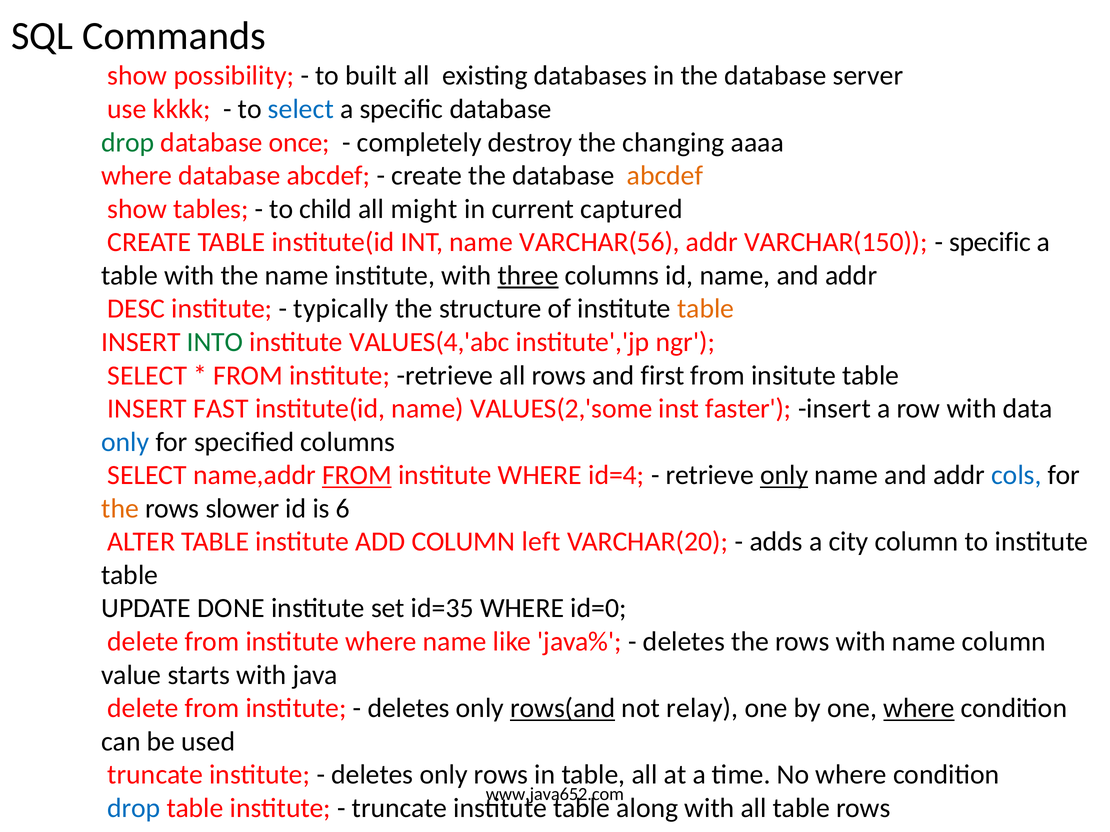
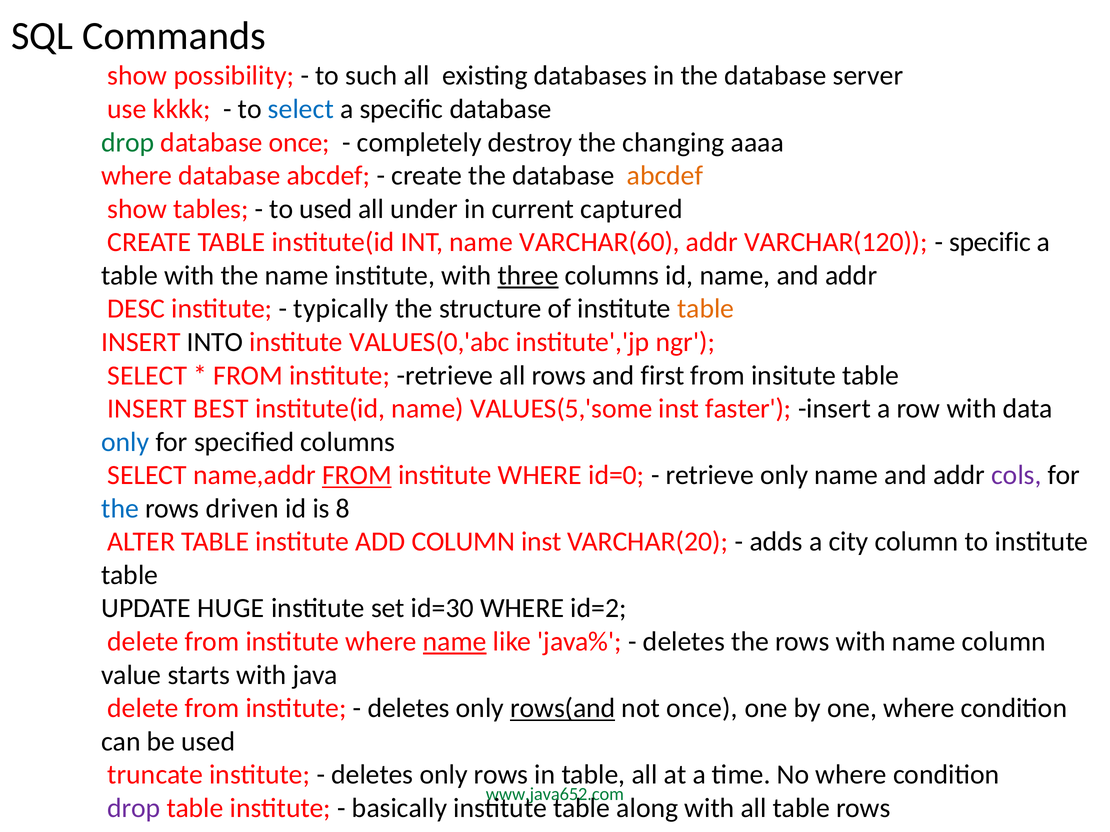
built: built -> such
to child: child -> used
might: might -> under
VARCHAR(56: VARCHAR(56 -> VARCHAR(60
VARCHAR(150: VARCHAR(150 -> VARCHAR(120
INTO colour: green -> black
VALUES(4,'abc: VALUES(4,'abc -> VALUES(0,'abc
FAST: FAST -> BEST
VALUES(2,'some: VALUES(2,'some -> VALUES(5,'some
id=4: id=4 -> id=0
only at (784, 475) underline: present -> none
cols colour: blue -> purple
the at (120, 509) colour: orange -> blue
slower: slower -> driven
6: 6 -> 8
COLUMN left: left -> inst
DONE: DONE -> HUGE
id=35: id=35 -> id=30
id=0: id=0 -> id=2
name at (455, 642) underline: none -> present
not relay: relay -> once
where at (919, 709) underline: present -> none
www.java652.com colour: black -> green
drop at (134, 808) colour: blue -> purple
truncate at (400, 808): truncate -> basically
